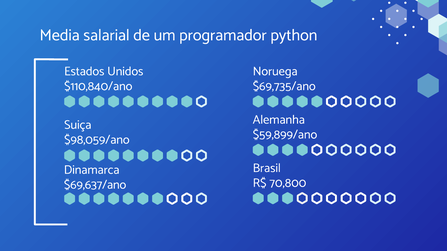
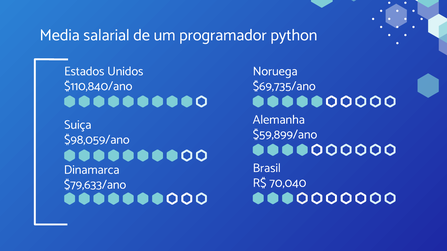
70,800: 70,800 -> 70,040
$69,637/ano: $69,637/ano -> $79,633/ano
